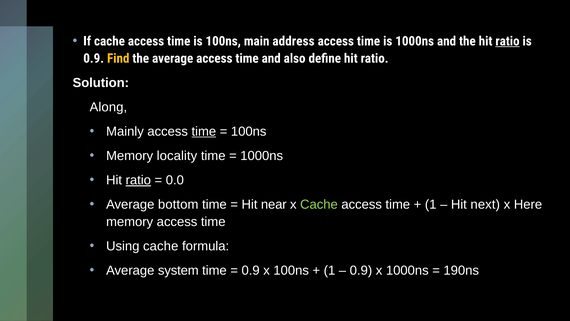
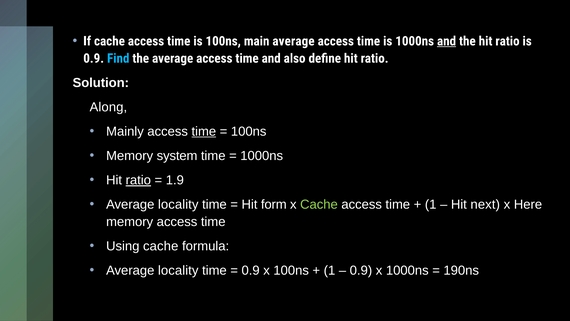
main address: address -> average
and at (447, 41) underline: none -> present
ratio at (507, 41) underline: present -> none
Find colour: yellow -> light blue
locality: locality -> system
0.0: 0.0 -> 1.9
bottom at (178, 204): bottom -> locality
near: near -> form
system at (178, 270): system -> locality
